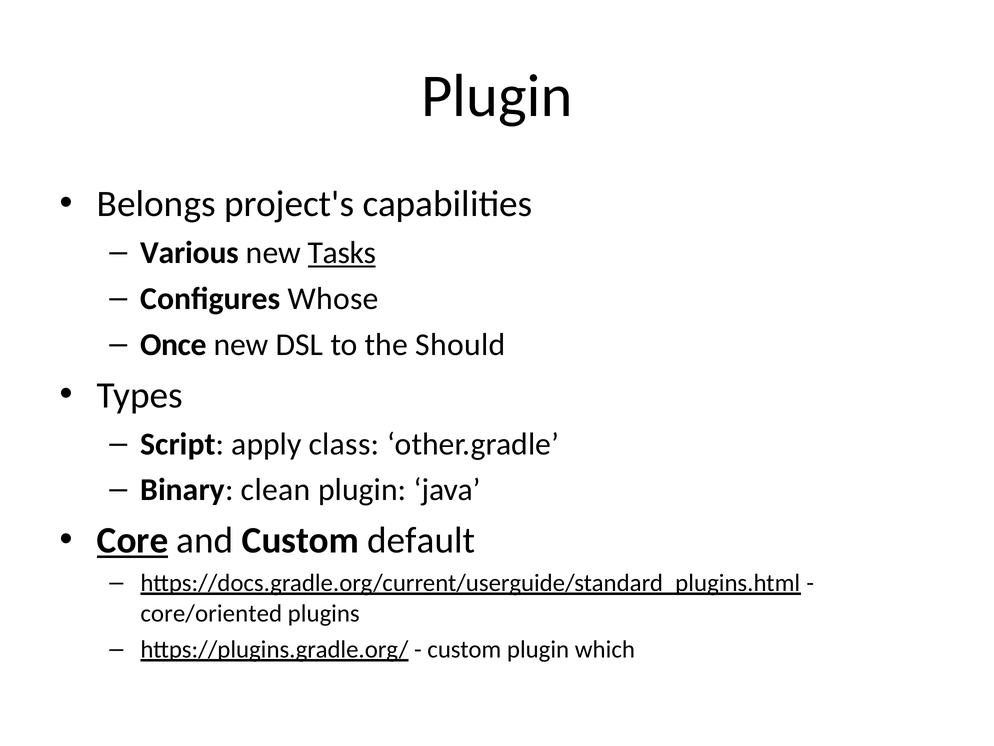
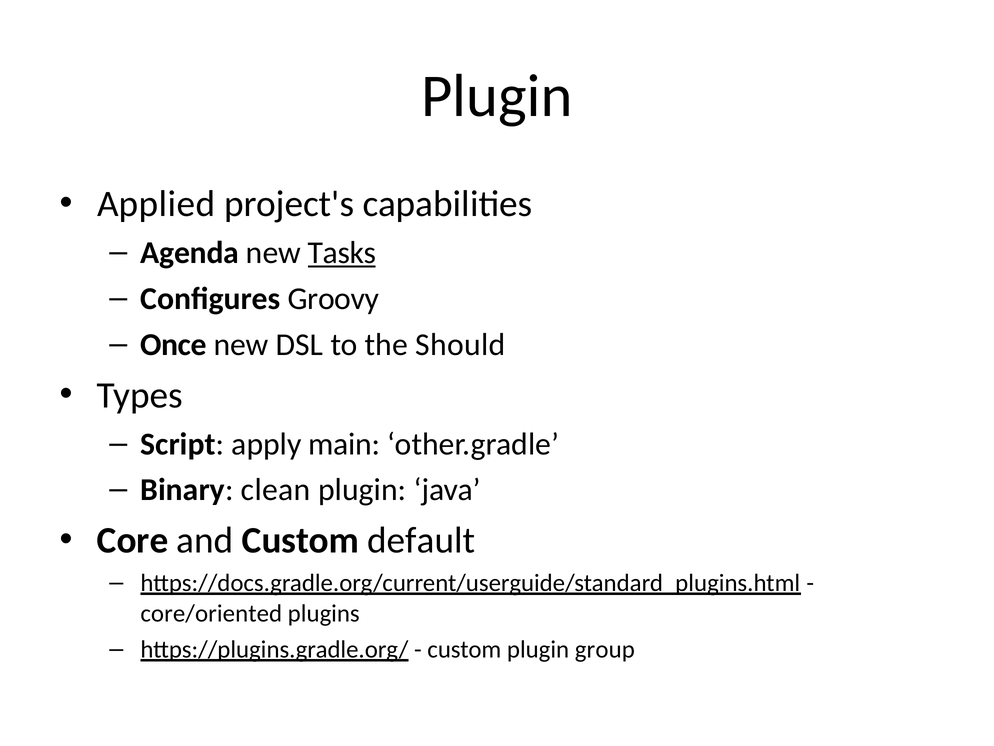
Belongs: Belongs -> Applied
Various: Various -> Agenda
Whose: Whose -> Groovy
class: class -> main
Core underline: present -> none
which: which -> group
